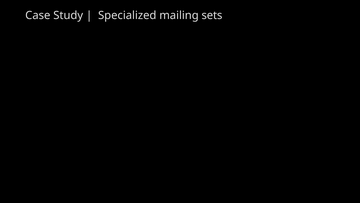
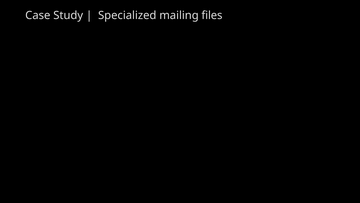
sets: sets -> files
